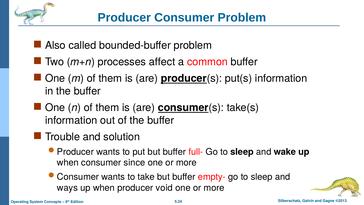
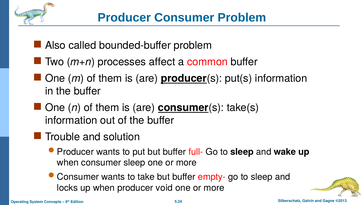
consumer since: since -> sleep
ways: ways -> locks
